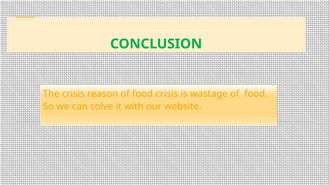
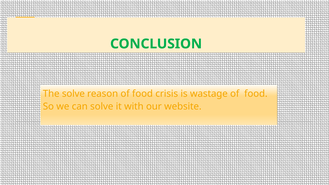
The crisis: crisis -> solve
